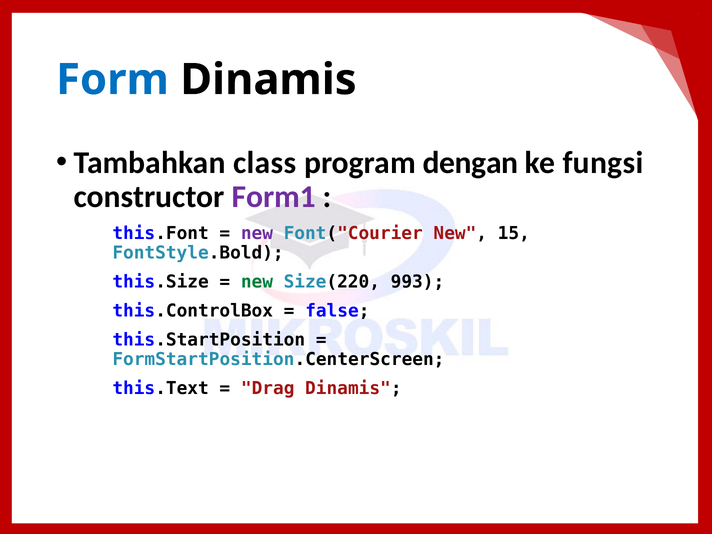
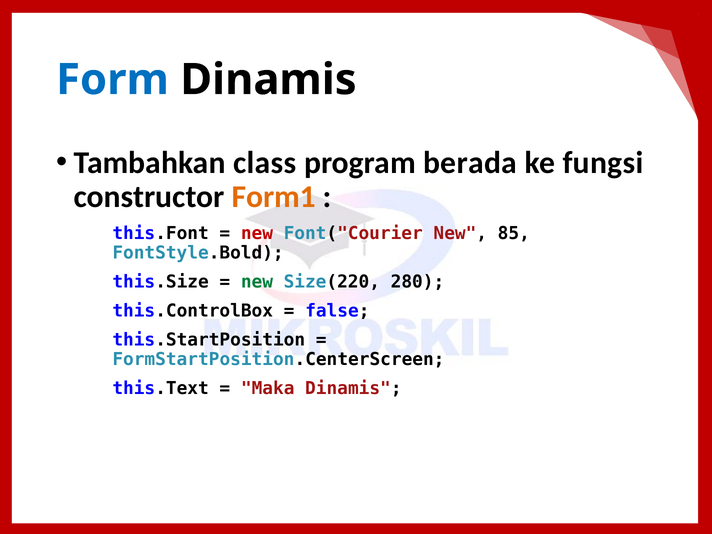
dengan: dengan -> berada
Form1 colour: purple -> orange
new at (257, 234) colour: purple -> red
15: 15 -> 85
993: 993 -> 280
Drag: Drag -> Maka
